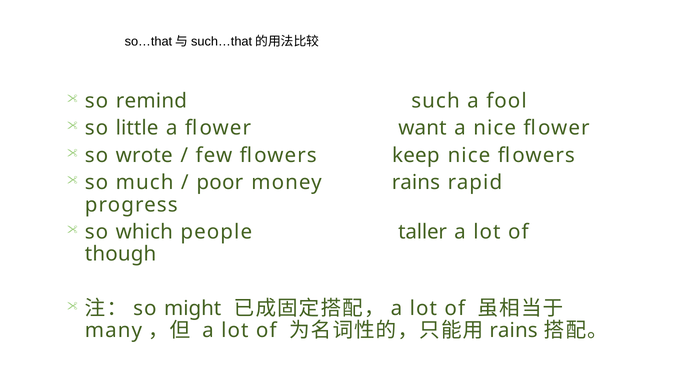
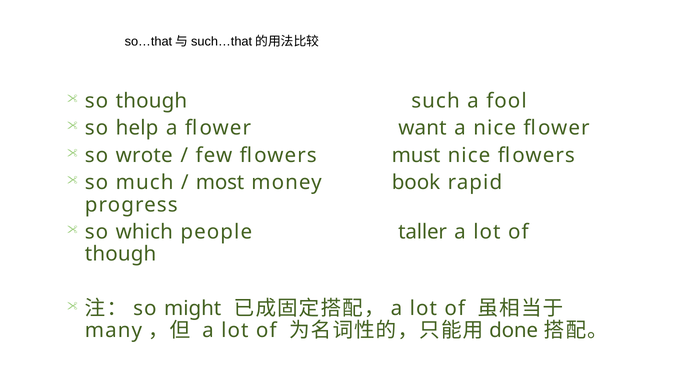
so remind: remind -> though
little: little -> help
keep: keep -> must
poor: poor -> most
money rains: rains -> book
rains at (514, 331): rains -> done
